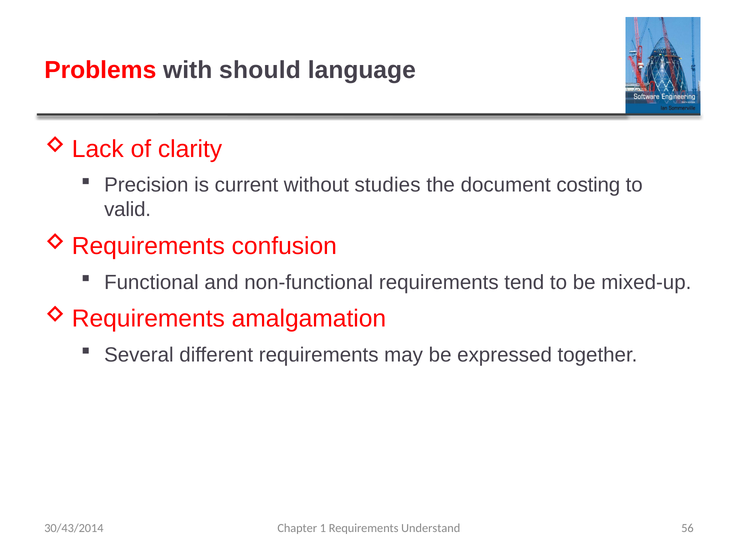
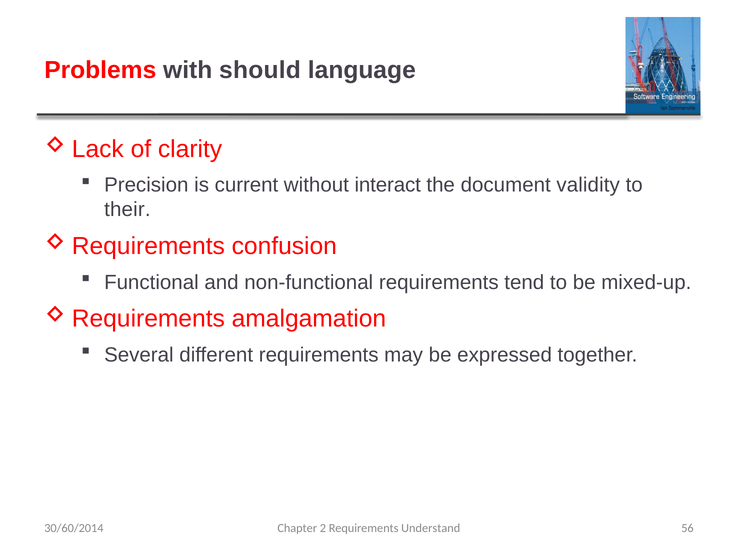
studies: studies -> interact
costing: costing -> validity
valid: valid -> their
30/43/2014: 30/43/2014 -> 30/60/2014
1: 1 -> 2
